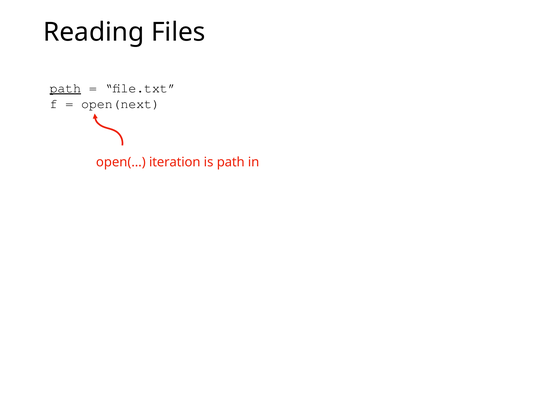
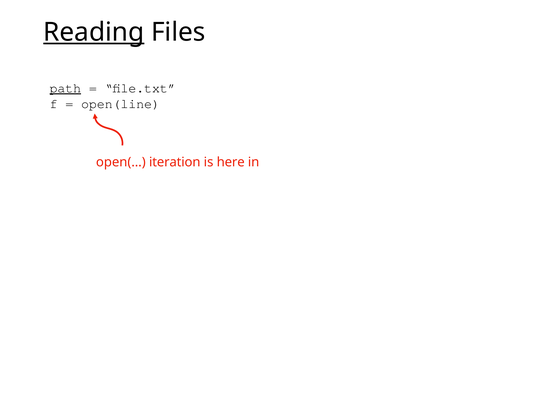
Reading underline: none -> present
open(next: open(next -> open(line
is path: path -> here
